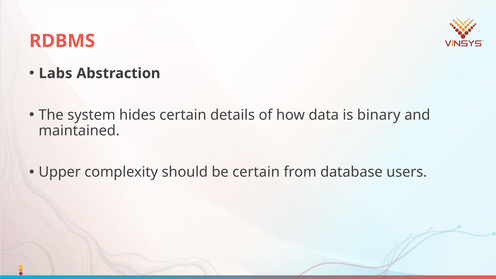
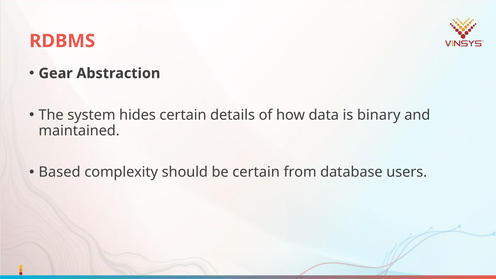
Labs: Labs -> Gear
Upper: Upper -> Based
